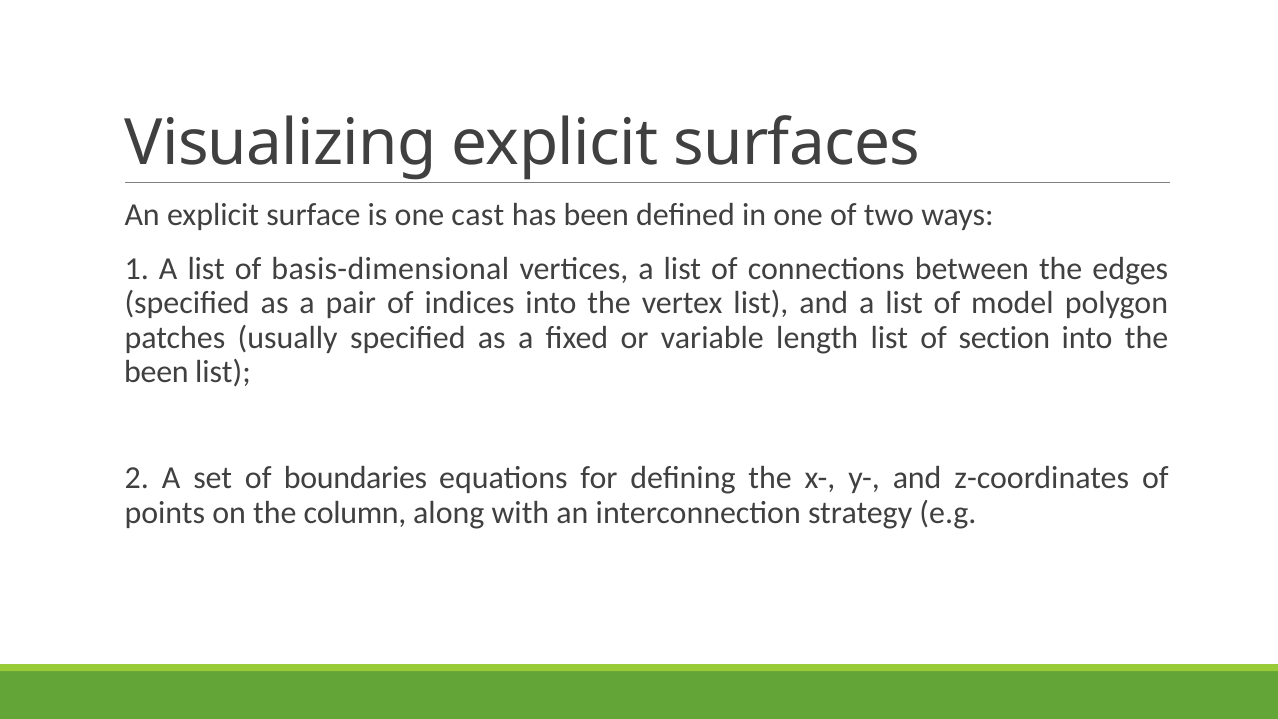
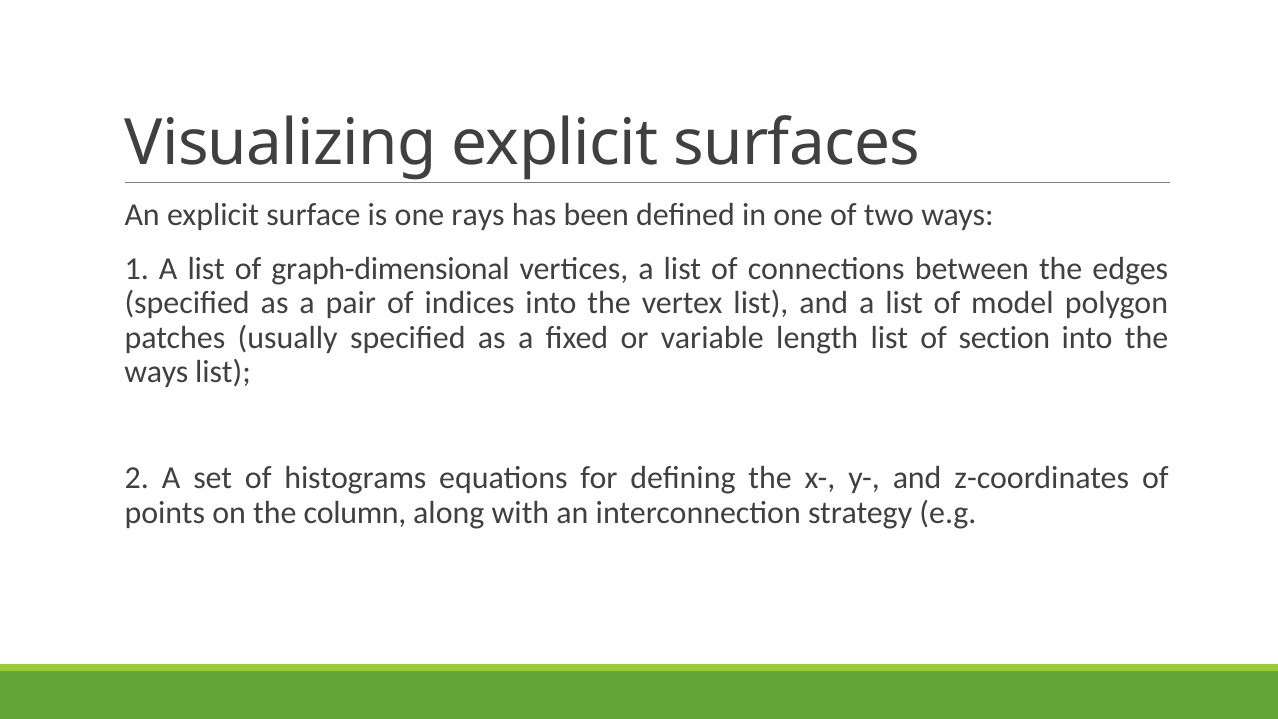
cast: cast -> rays
basis-dimensional: basis-dimensional -> graph-dimensional
been at (156, 372): been -> ways
boundaries: boundaries -> histograms
